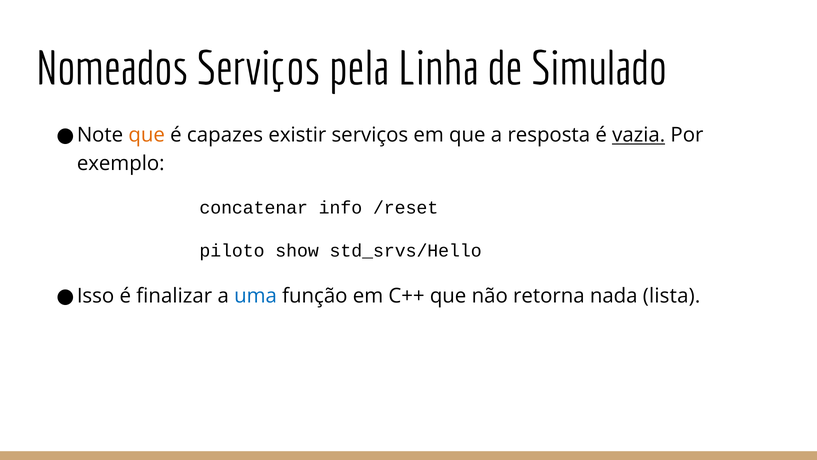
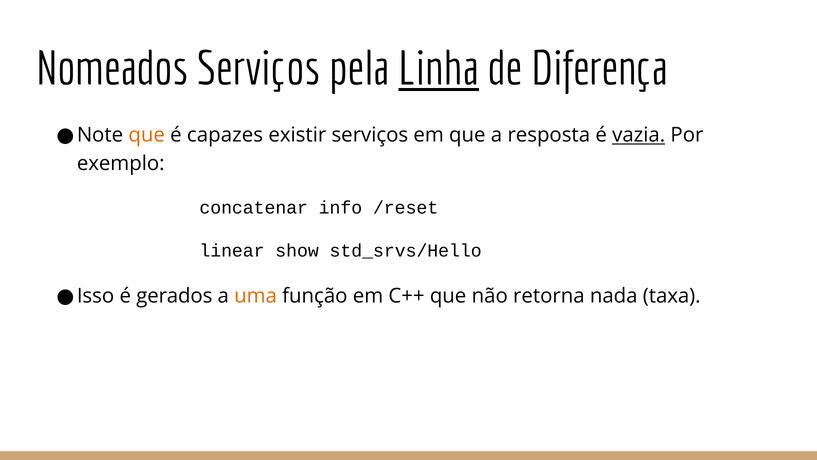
Linha underline: none -> present
Simulado: Simulado -> Diferença
piloto: piloto -> linear
finalizar: finalizar -> gerados
uma colour: blue -> orange
lista: lista -> taxa
